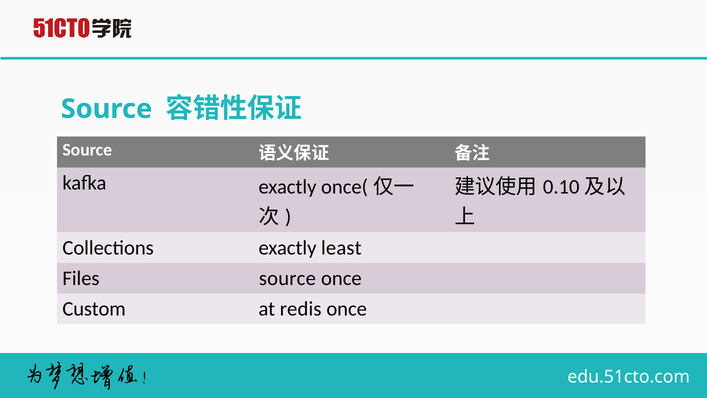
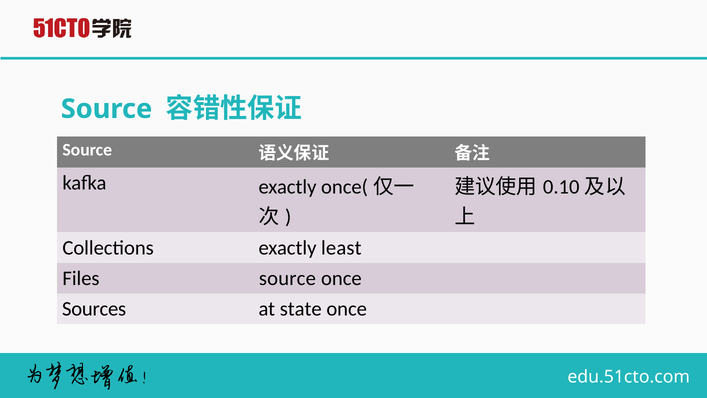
Custom: Custom -> Sources
redis: redis -> state
